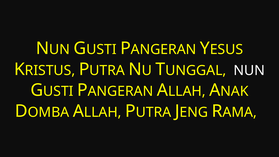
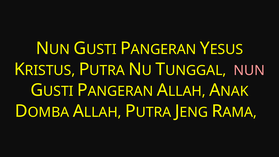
NUN colour: white -> pink
